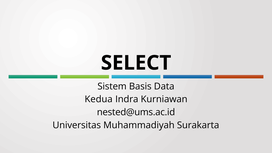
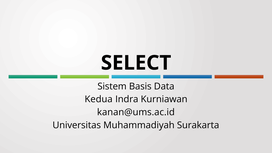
nested@ums.ac.id: nested@ums.ac.id -> kanan@ums.ac.id
